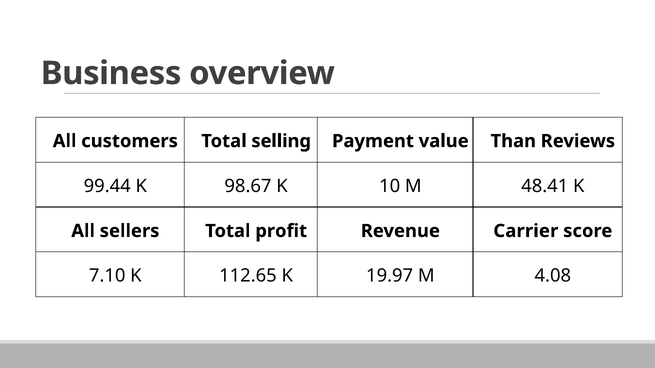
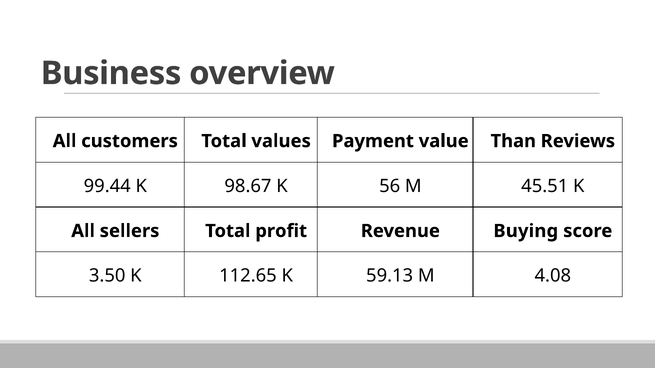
selling: selling -> values
10: 10 -> 56
48.41: 48.41 -> 45.51
Carrier: Carrier -> Buying
7.10: 7.10 -> 3.50
19.97: 19.97 -> 59.13
